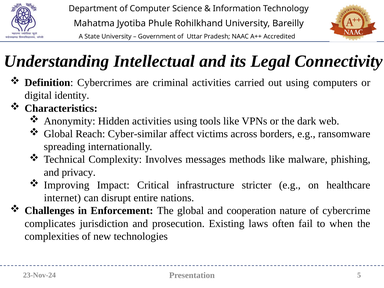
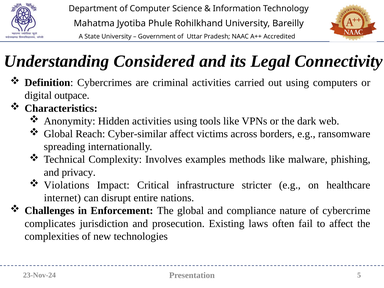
Intellectual: Intellectual -> Considered
identity: identity -> outpace
messages: messages -> examples
Improving: Improving -> Violations
cooperation: cooperation -> compliance
to when: when -> affect
